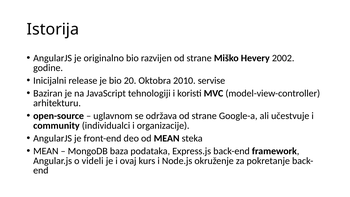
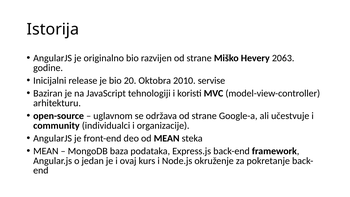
2002: 2002 -> 2063
videli: videli -> jedan
